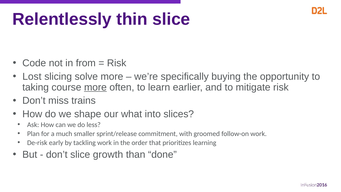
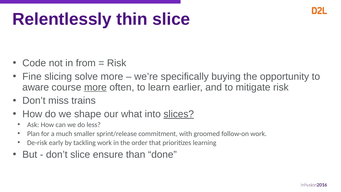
Lost: Lost -> Fine
taking: taking -> aware
slices underline: none -> present
growth: growth -> ensure
